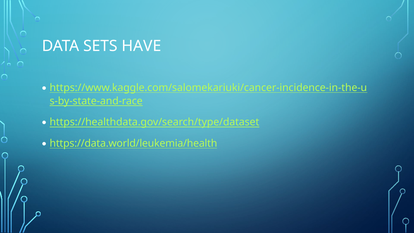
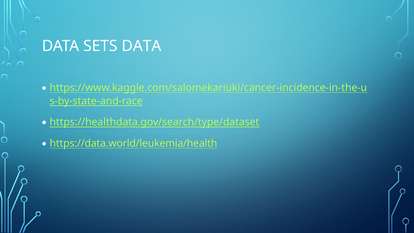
SETS HAVE: HAVE -> DATA
